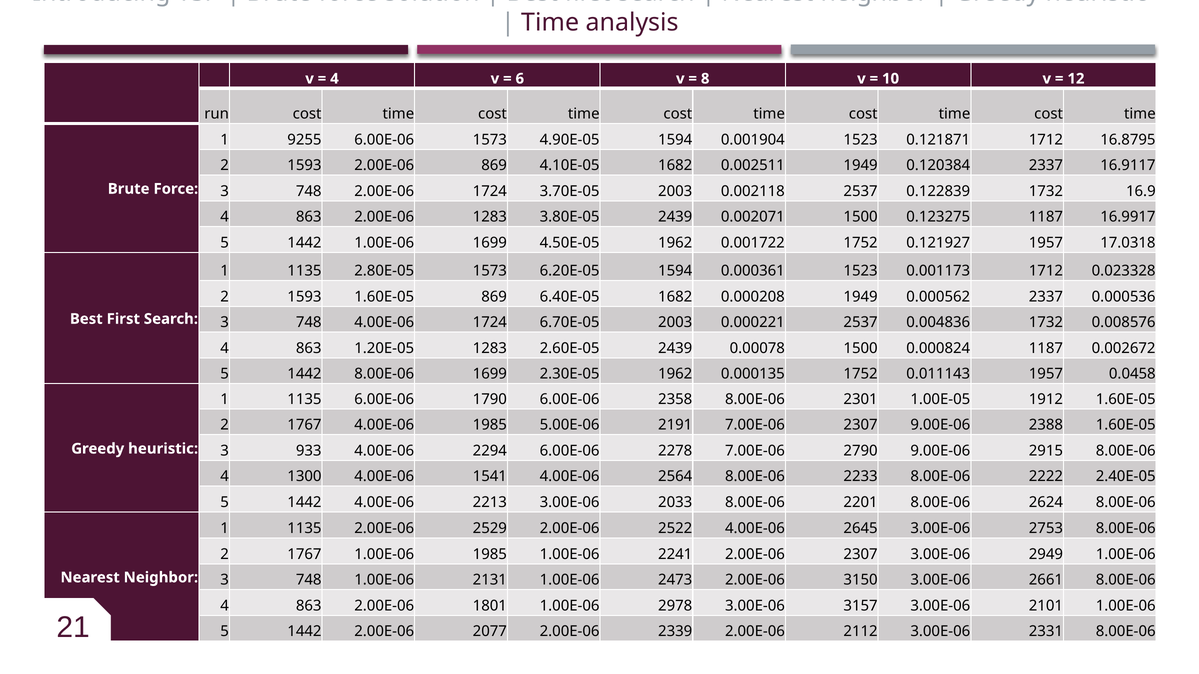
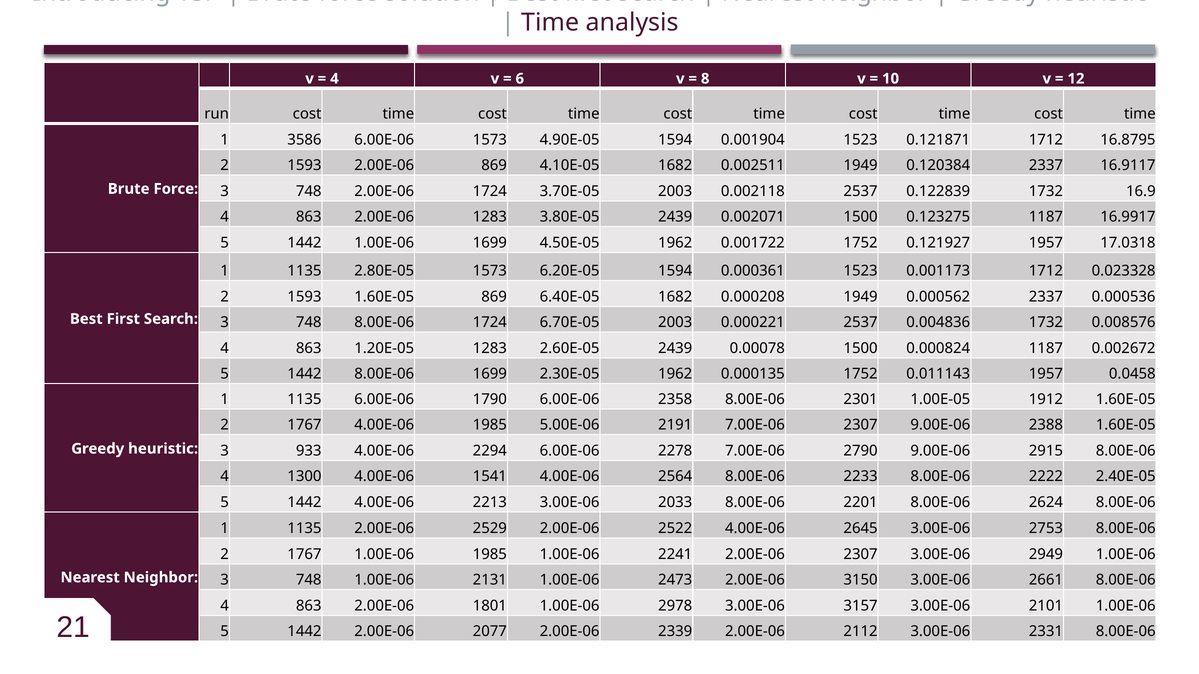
9255: 9255 -> 3586
748 4.00E-06: 4.00E-06 -> 8.00E-06
